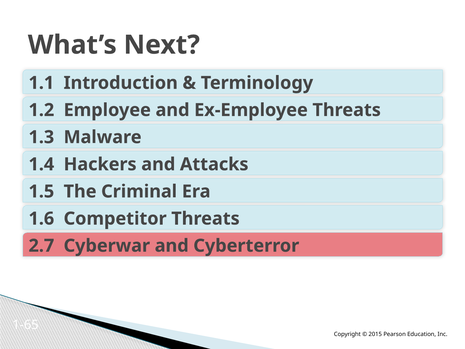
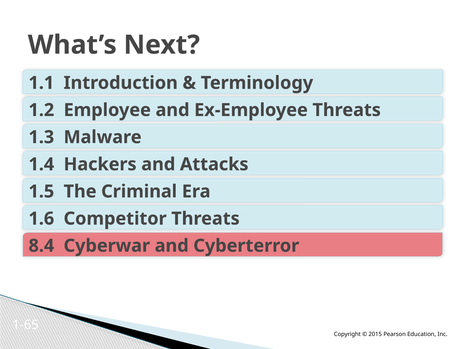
2.7: 2.7 -> 8.4
